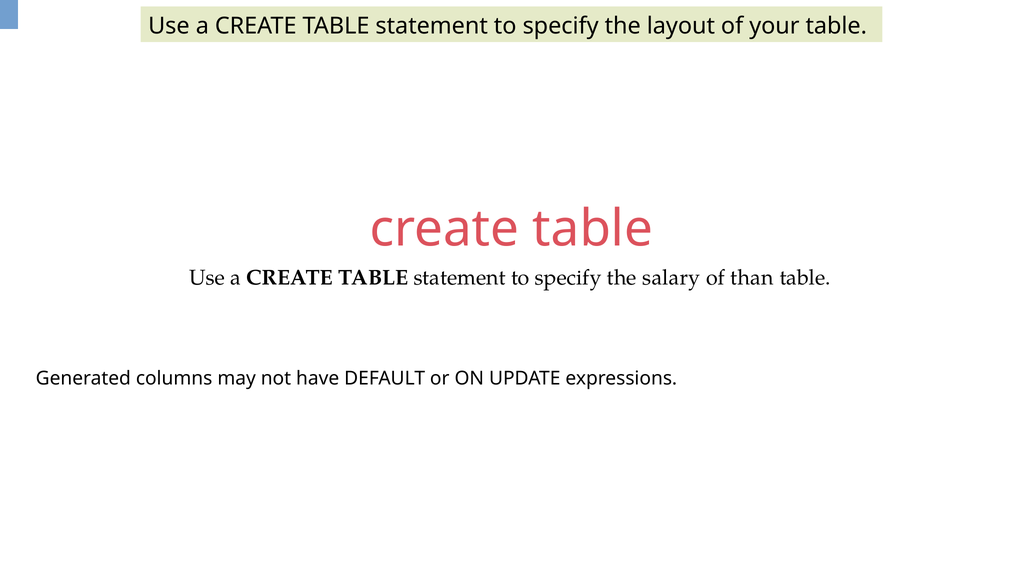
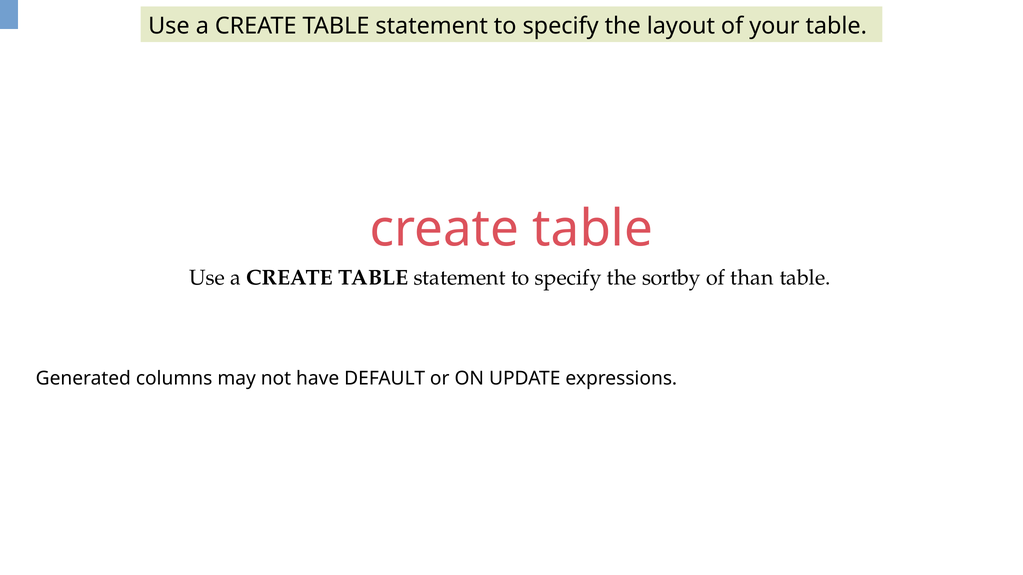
salary: salary -> sortby
